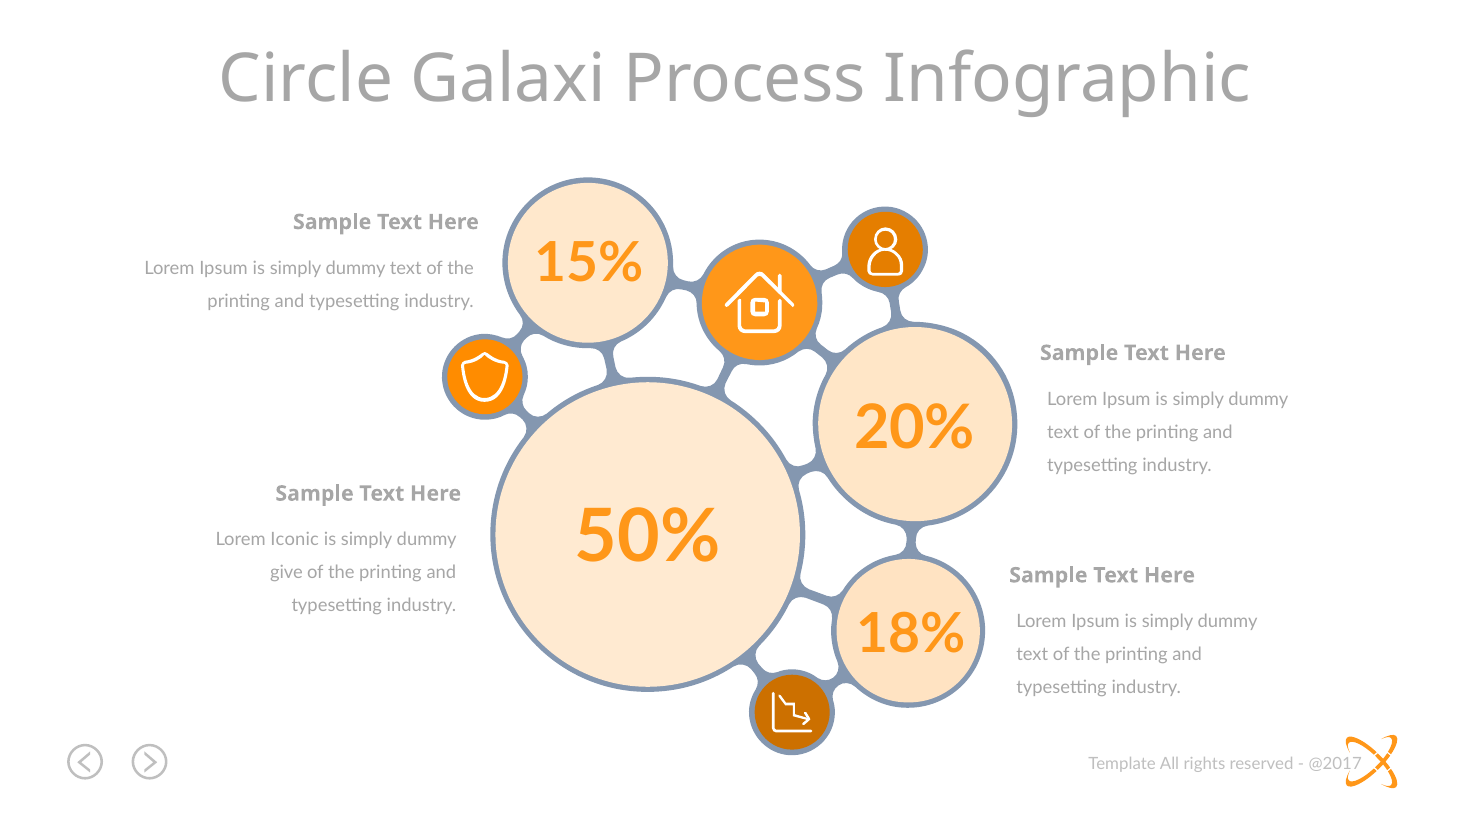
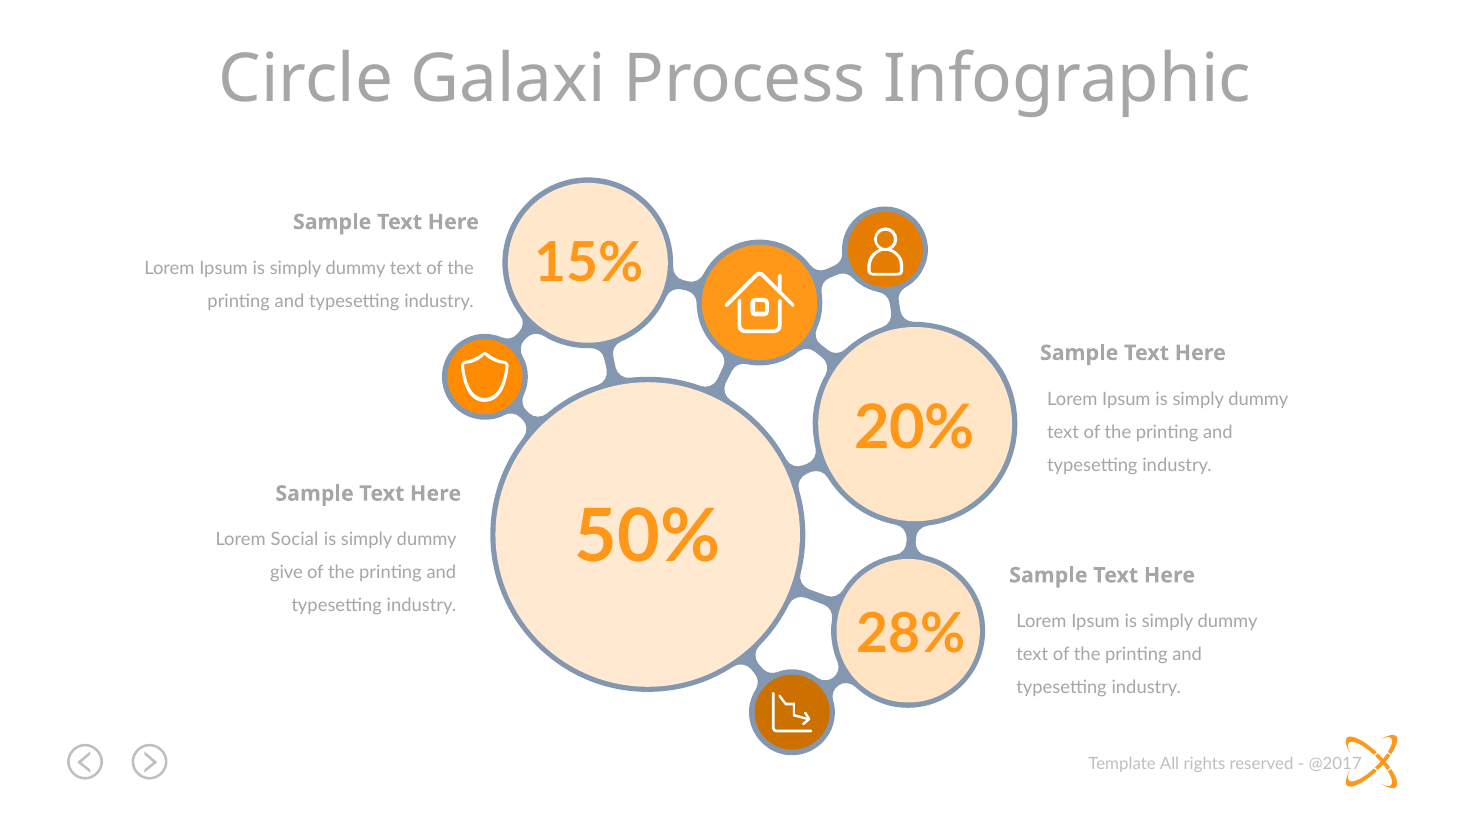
Iconic: Iconic -> Social
18%: 18% -> 28%
